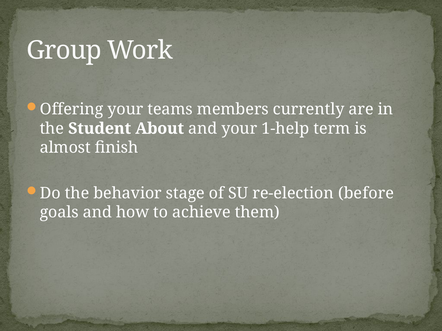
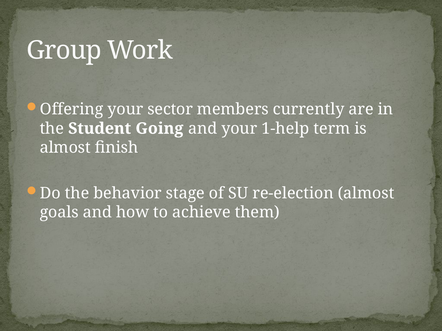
teams: teams -> sector
About: About -> Going
re-election before: before -> almost
